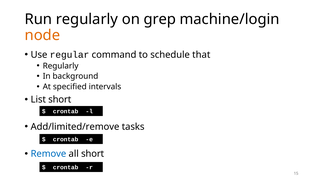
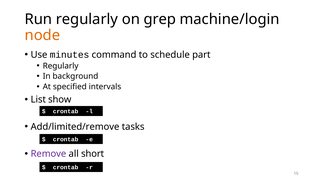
regular: regular -> minutes
that: that -> part
List short: short -> show
Remove colour: blue -> purple
